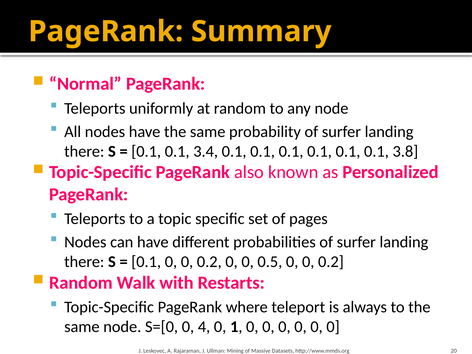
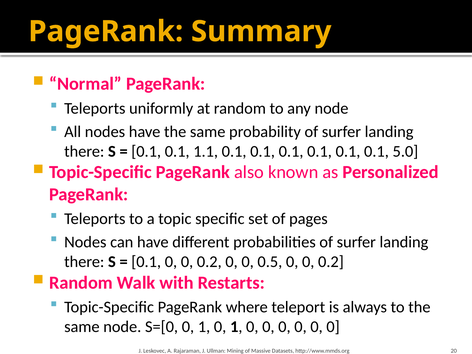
3.4: 3.4 -> 1.1
3.8: 3.8 -> 5.0
S=[0 0 4: 4 -> 1
